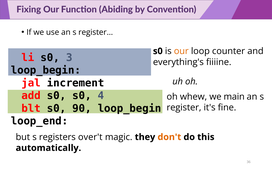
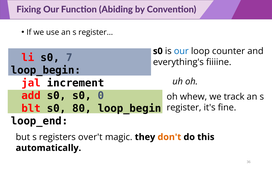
our at (181, 51) colour: orange -> blue
3: 3 -> 7
4: 4 -> 0
main: main -> track
90: 90 -> 80
